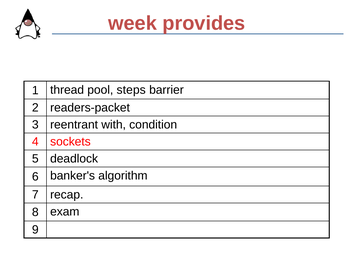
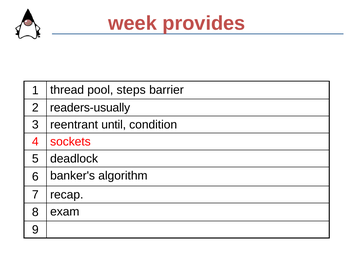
readers-packet: readers-packet -> readers-usually
with: with -> until
